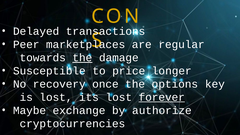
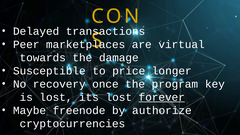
regular: regular -> virtual
the at (82, 58) underline: present -> none
options: options -> program
exchange: exchange -> freenode
